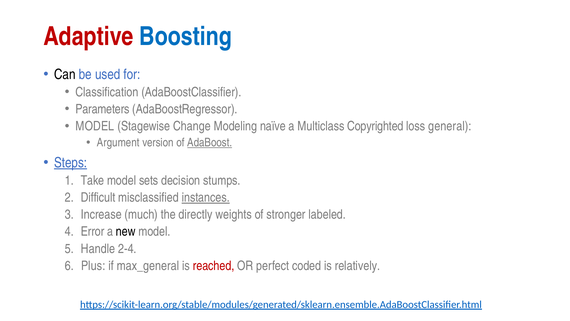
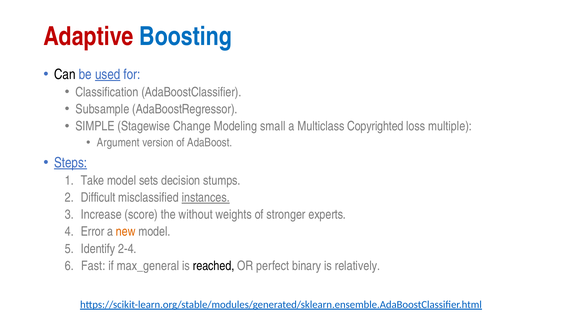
used underline: none -> present
Parameters: Parameters -> Subsample
MODEL at (95, 126): MODEL -> SIMPLE
naïve: naïve -> small
general: general -> multiple
AdaBoost underline: present -> none
much: much -> score
directly: directly -> without
labeled: labeled -> experts
new colour: black -> orange
Handle: Handle -> Identify
Plus: Plus -> Fast
reached colour: red -> black
coded: coded -> binary
